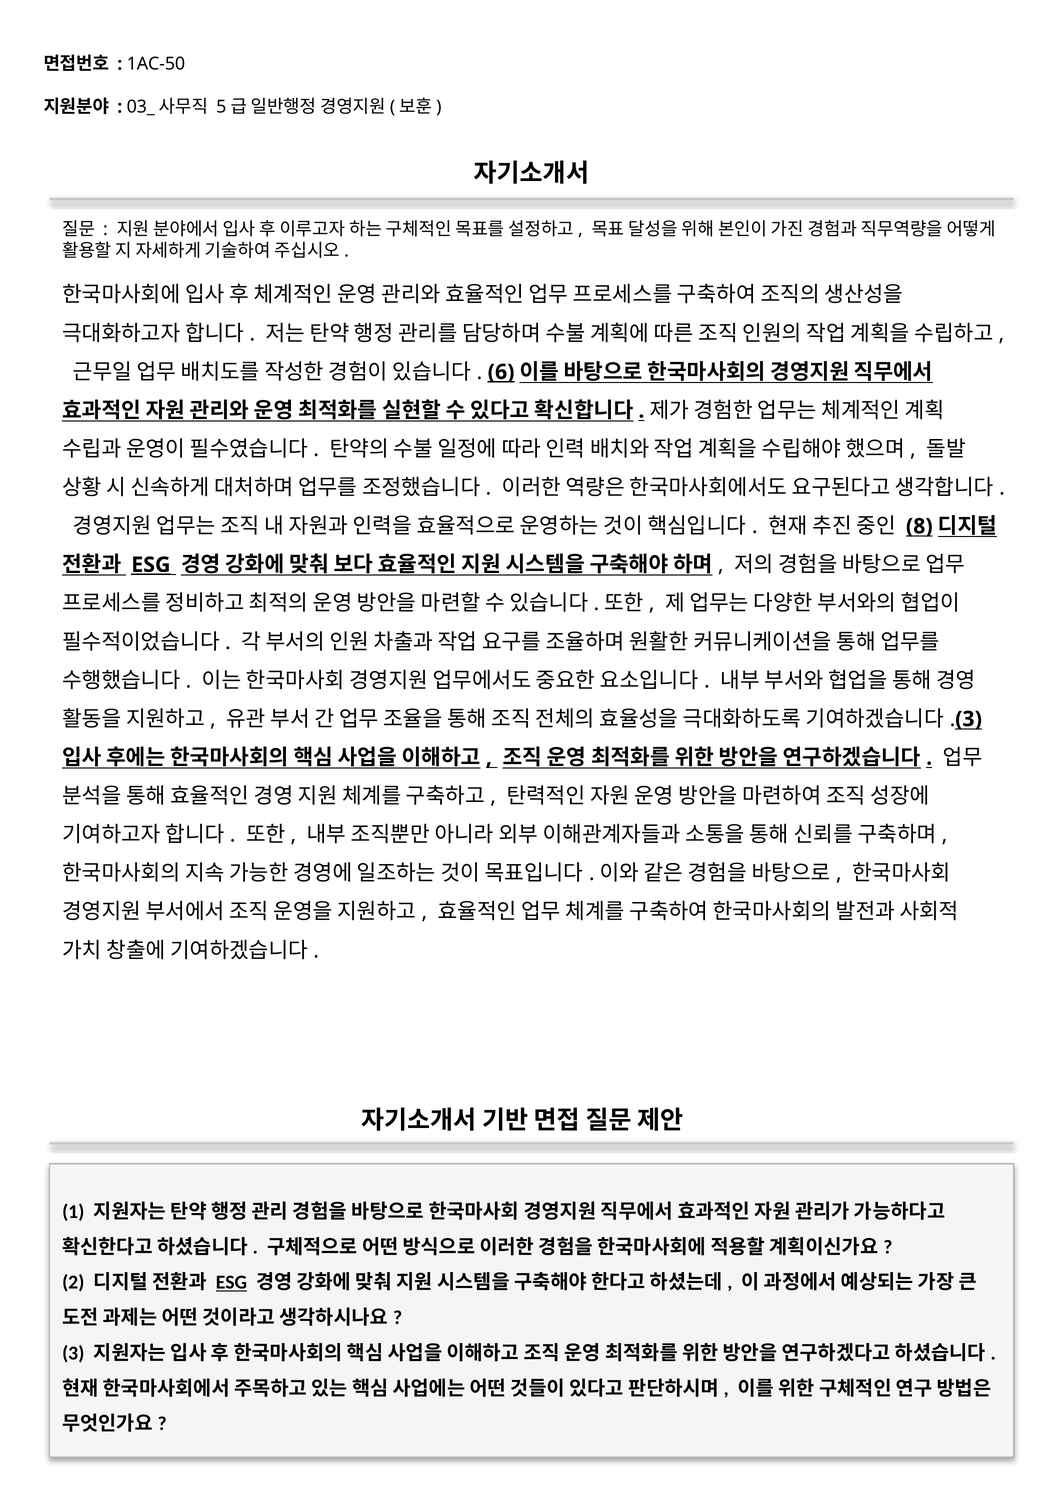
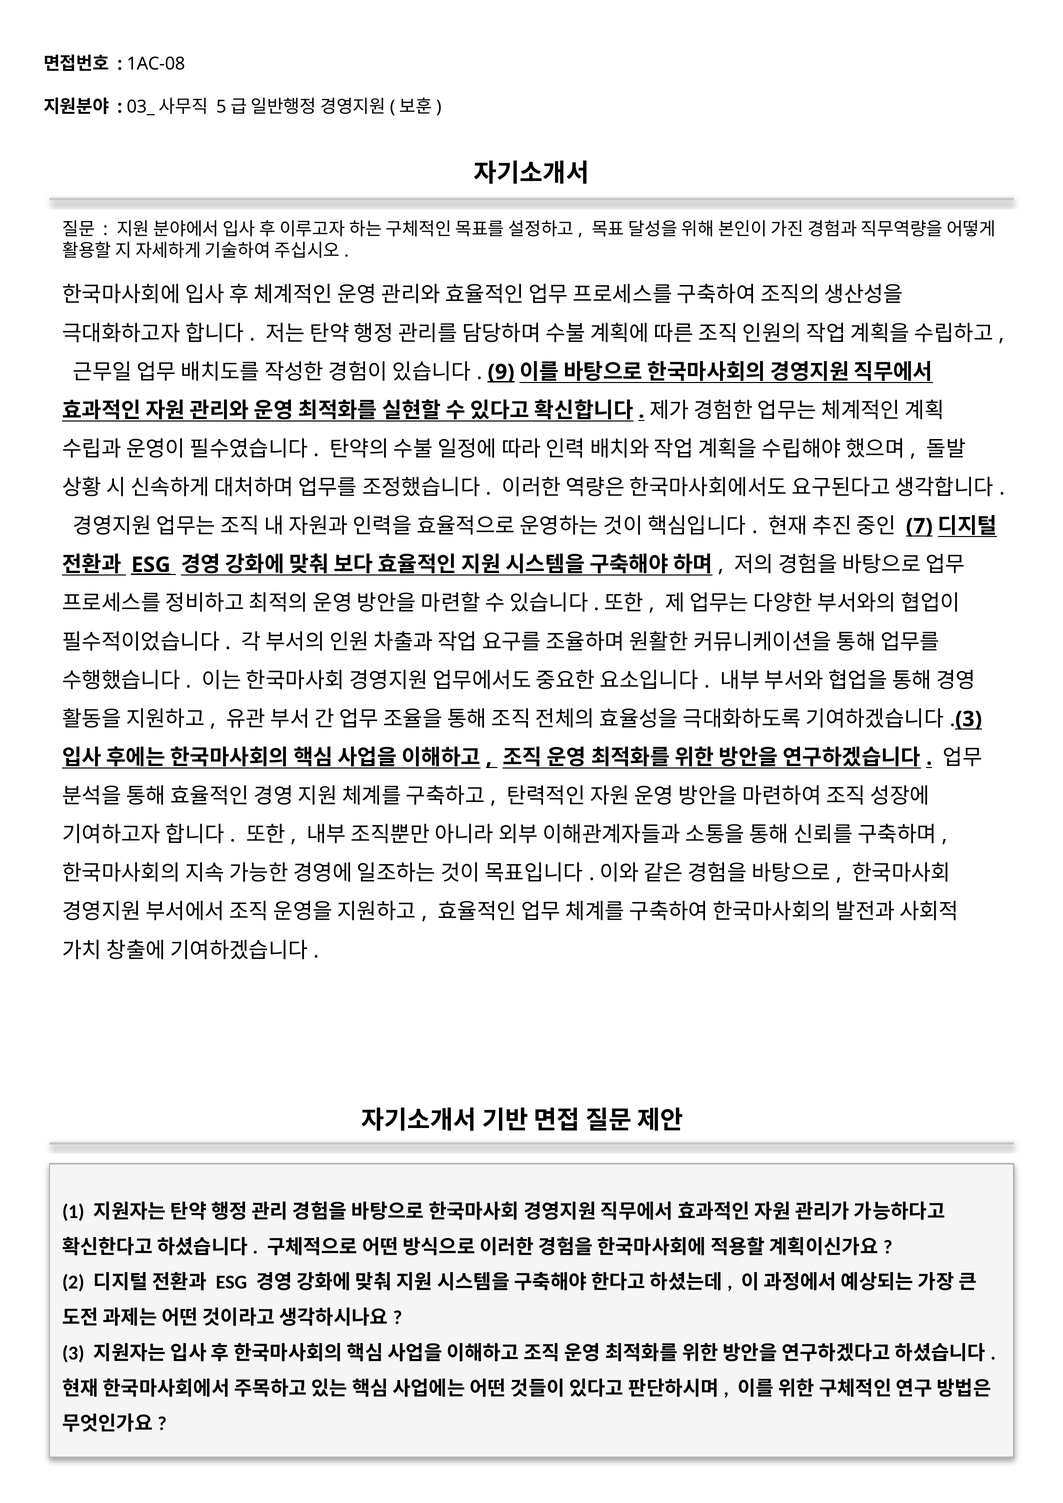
1AC-50: 1AC-50 -> 1AC-08
6: 6 -> 9
8: 8 -> 7
ESG at (231, 1283) underline: present -> none
